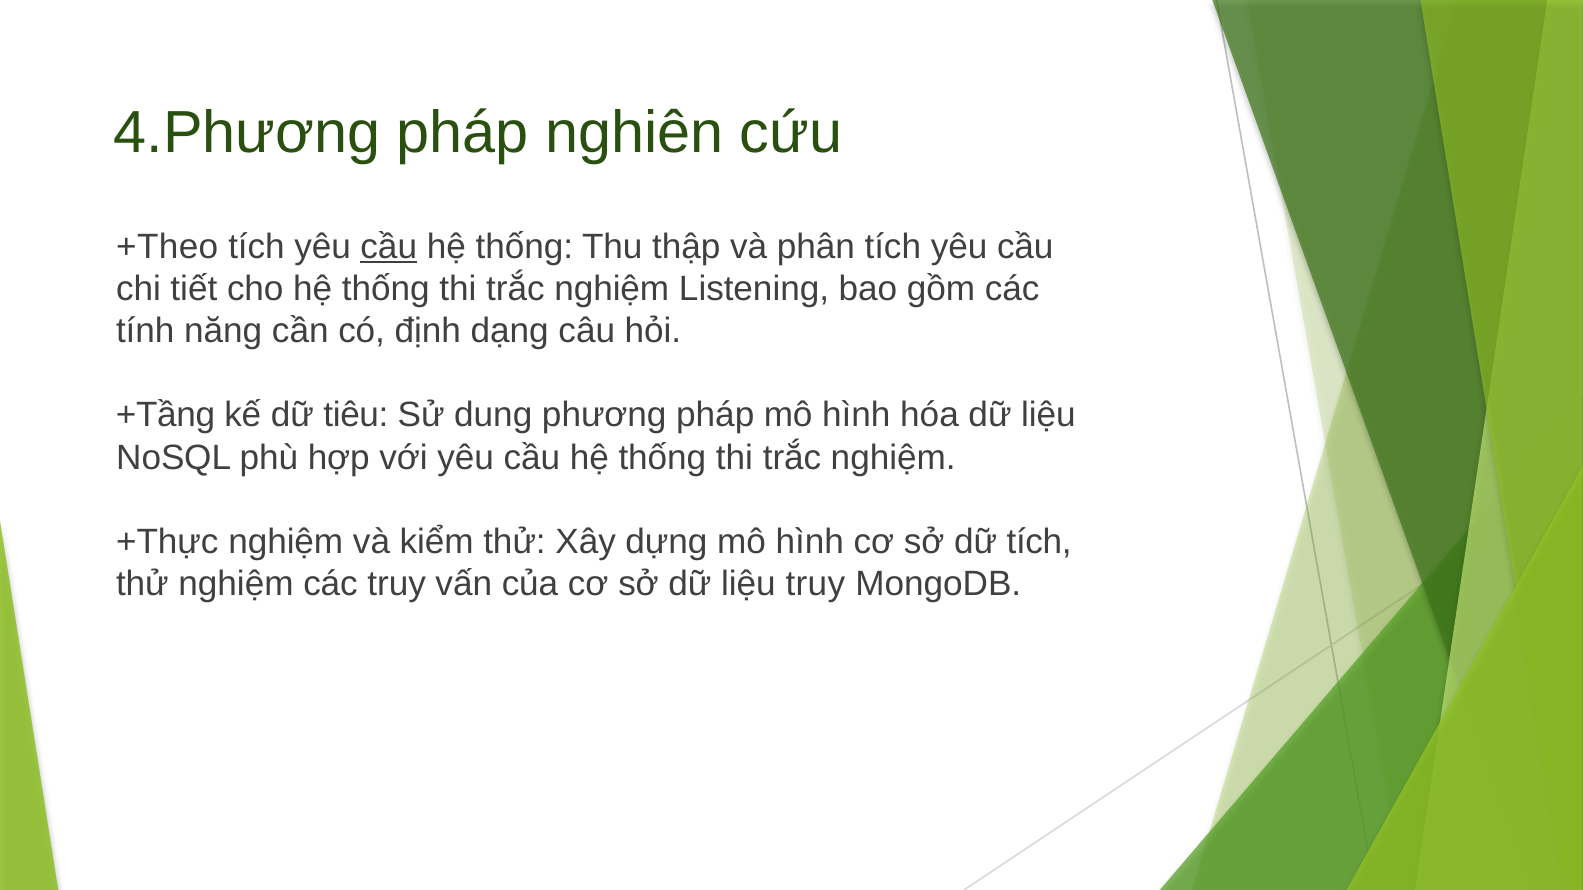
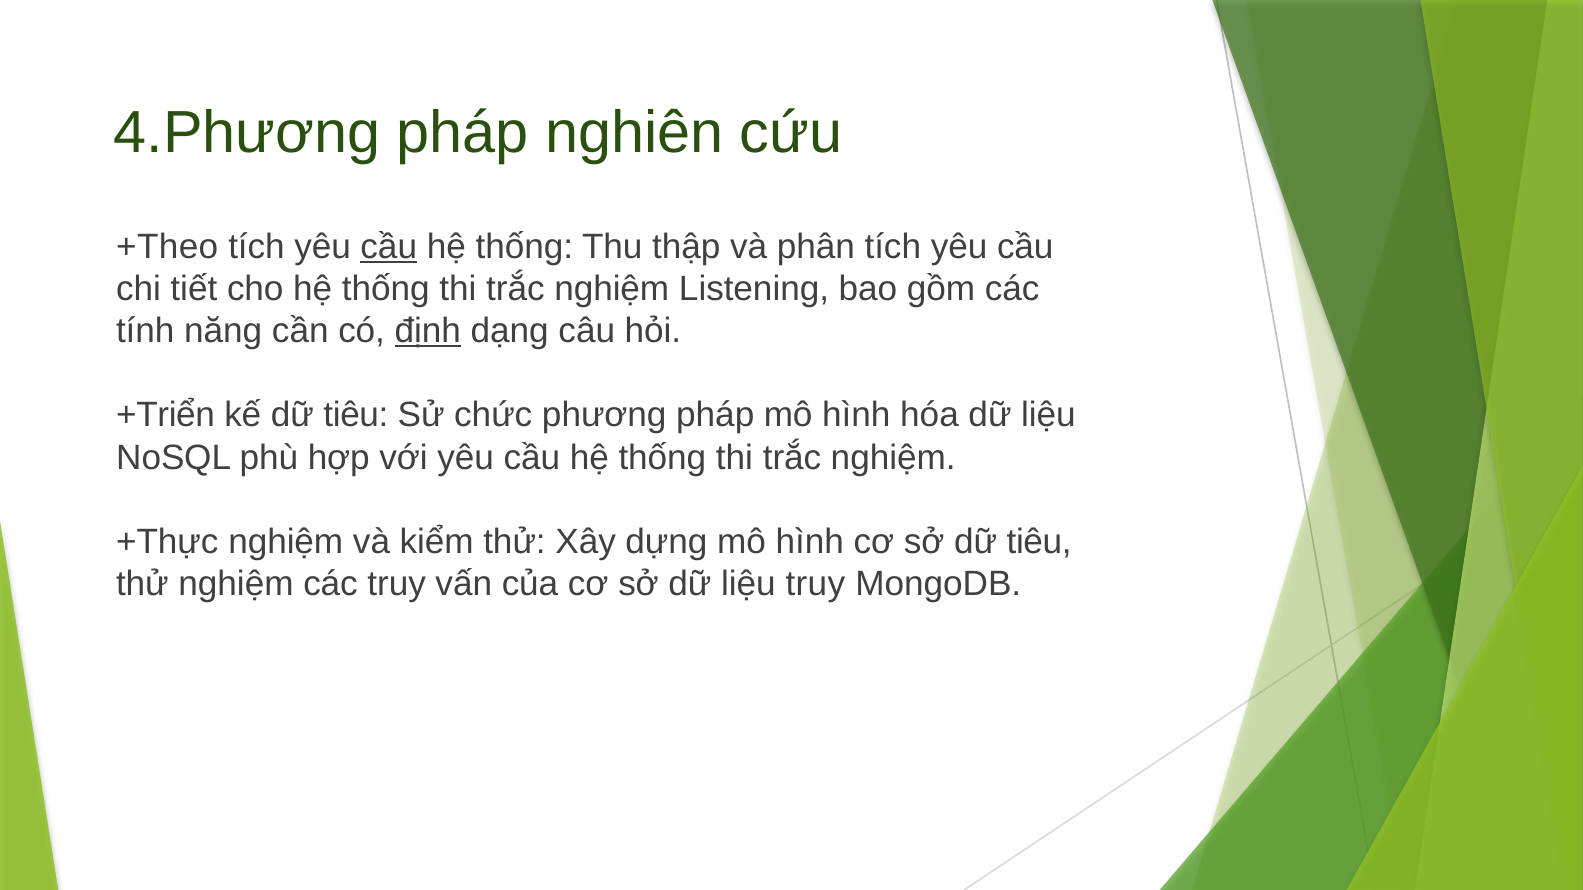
định underline: none -> present
+Tầng: +Tầng -> +Triển
dung: dung -> chức
sở dữ tích: tích -> tiêu
